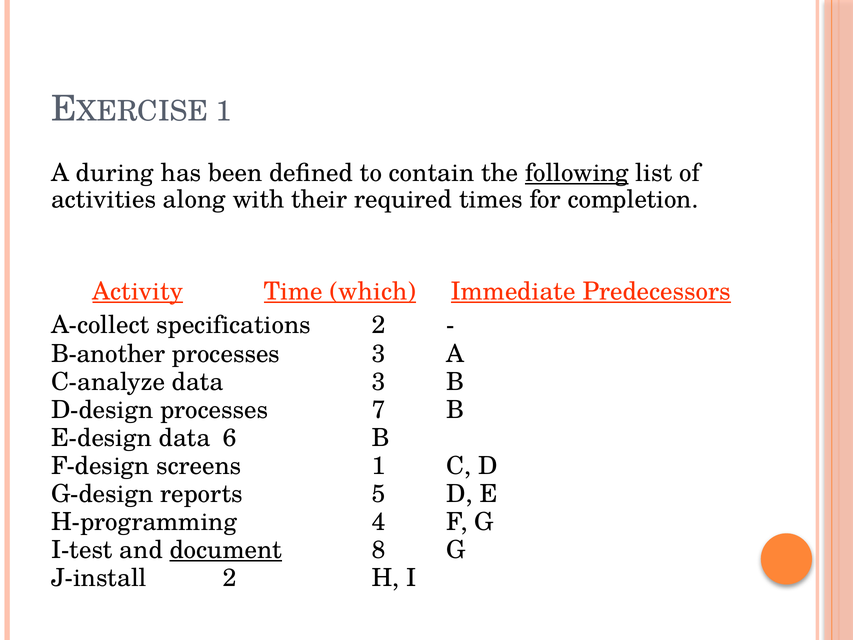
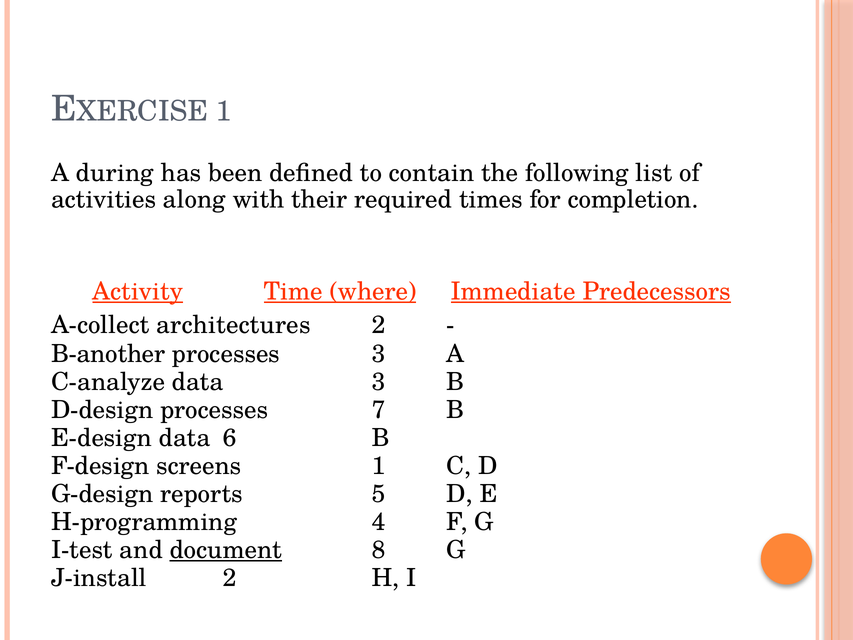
following underline: present -> none
which: which -> where
specifications: specifications -> architectures
